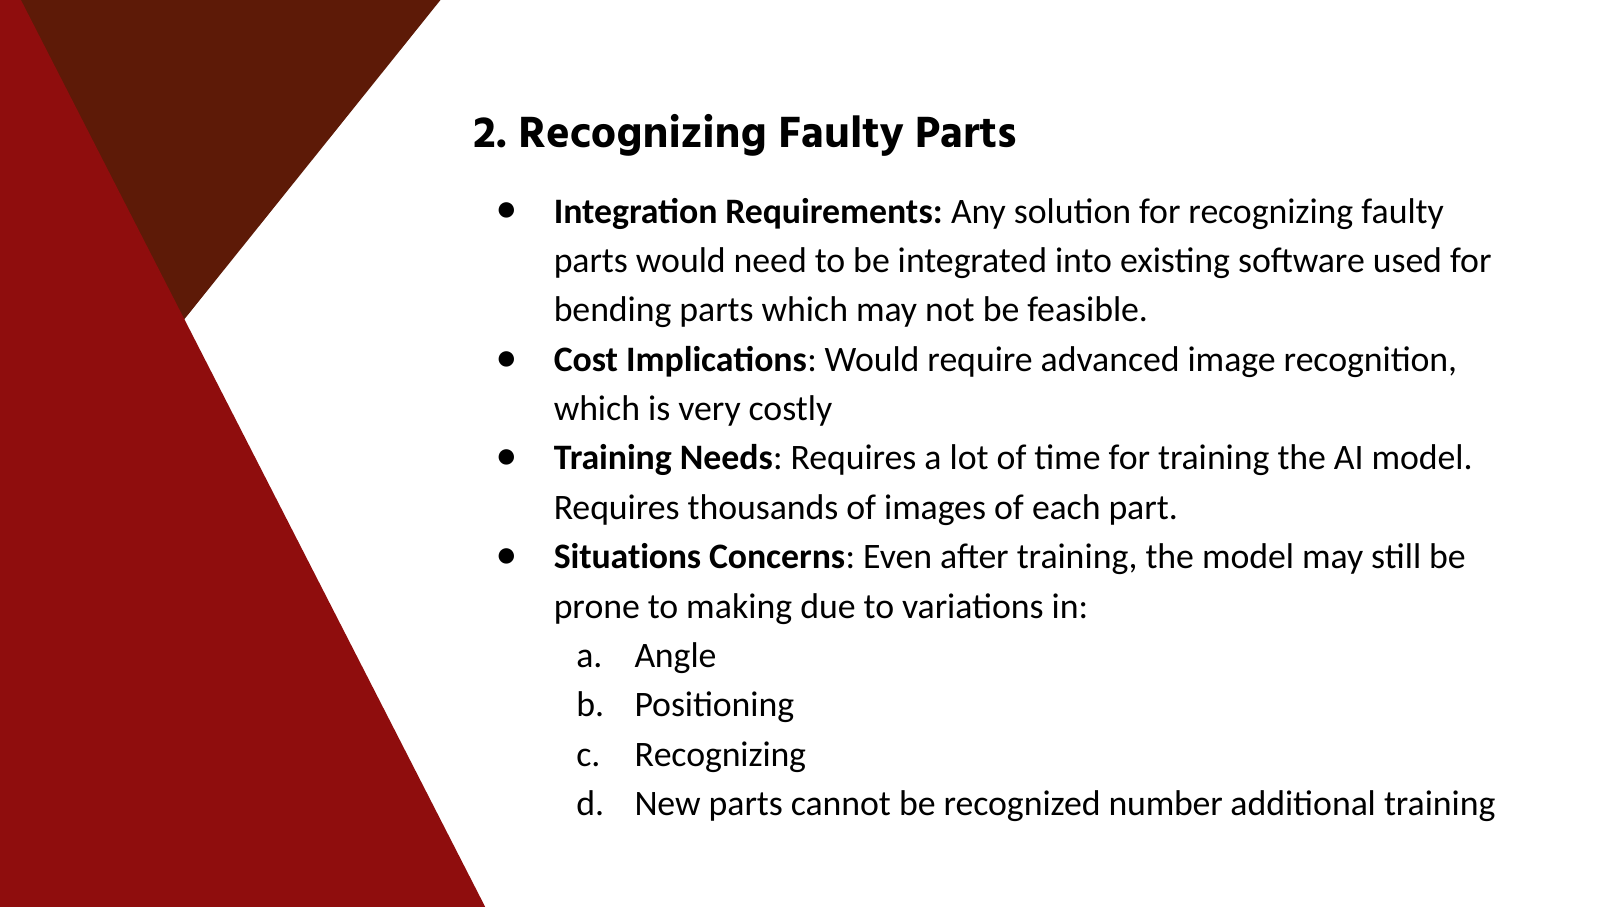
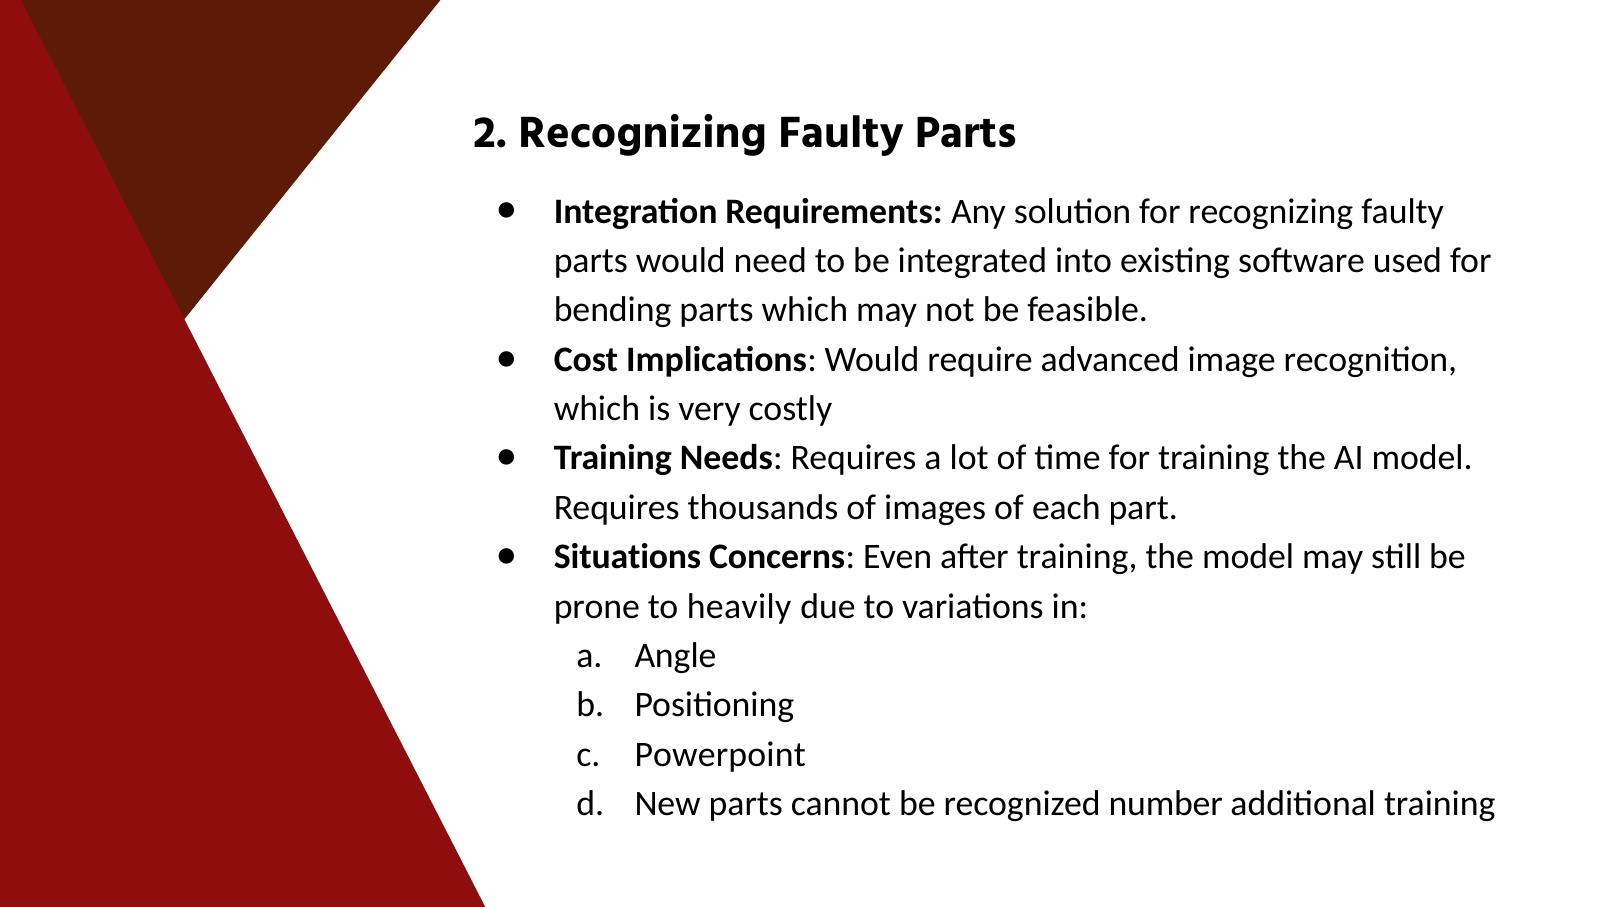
making: making -> heavily
Recognizing at (720, 754): Recognizing -> Powerpoint
